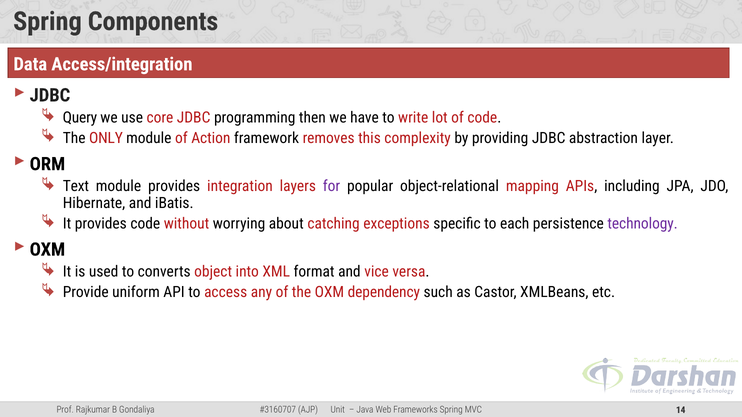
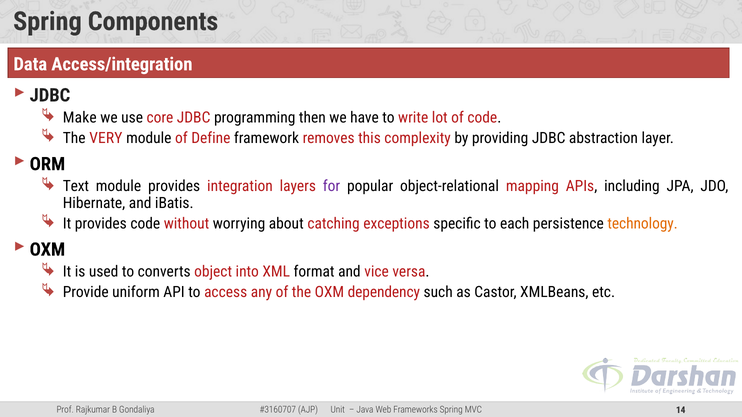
Query: Query -> Make
ONLY: ONLY -> VERY
Action: Action -> Define
technology colour: purple -> orange
